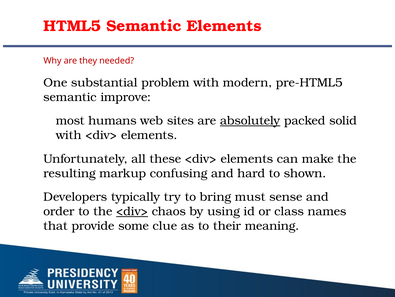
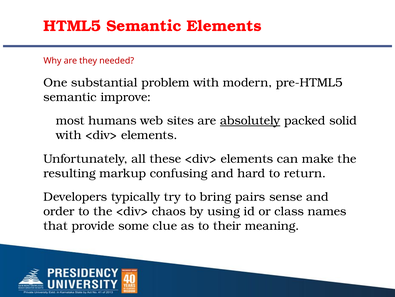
shown: shown -> return
must: must -> pairs
<div> at (132, 211) underline: present -> none
